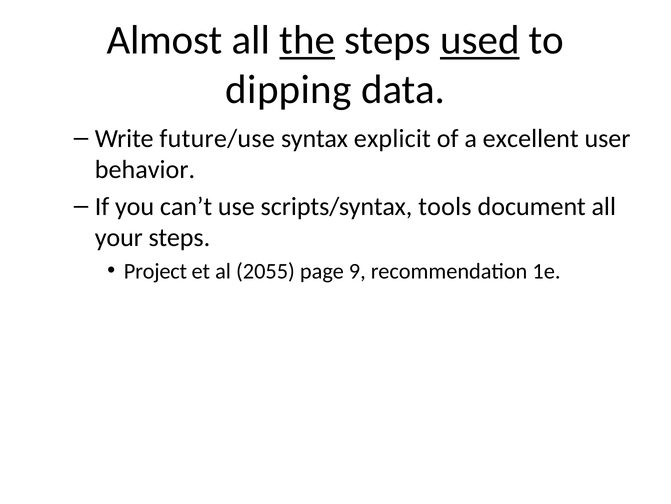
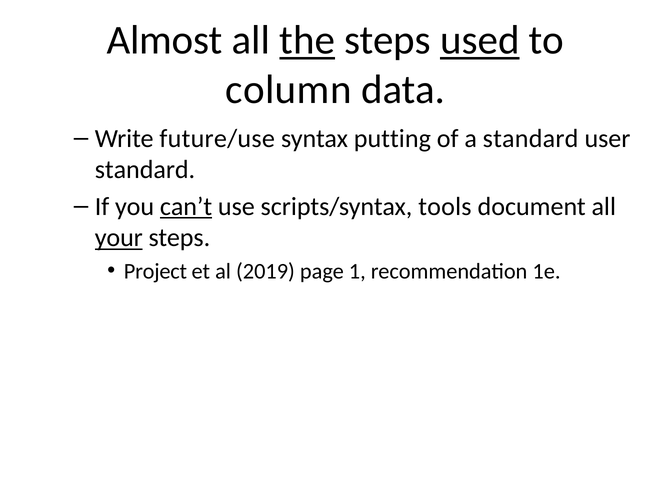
dipping: dipping -> column
explicit: explicit -> putting
a excellent: excellent -> standard
behavior at (145, 170): behavior -> standard
can’t underline: none -> present
your underline: none -> present
2055: 2055 -> 2019
9: 9 -> 1
